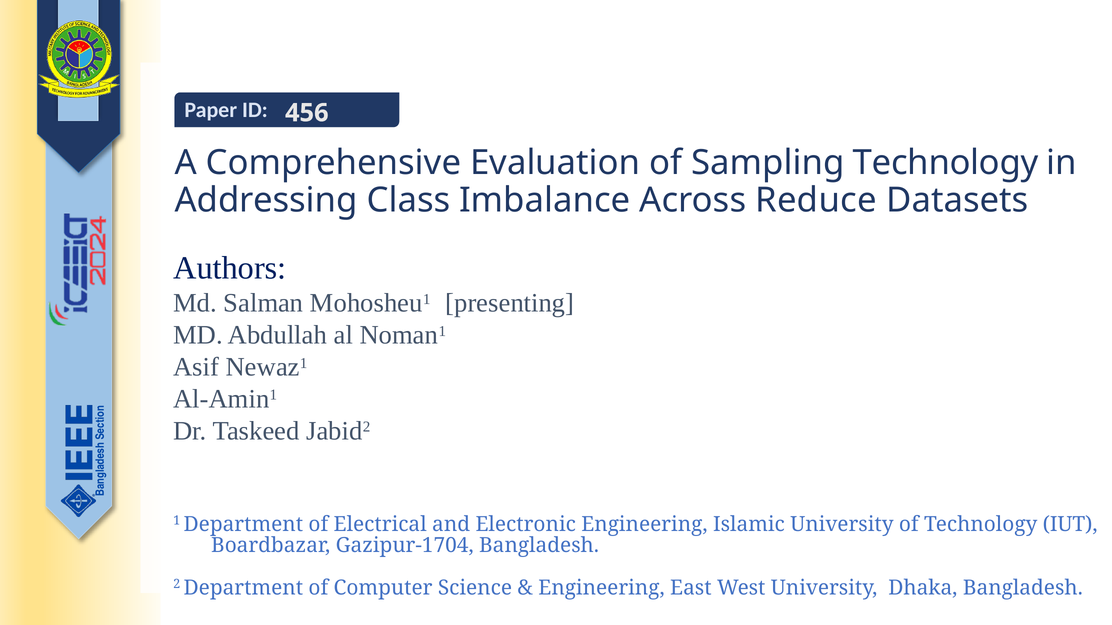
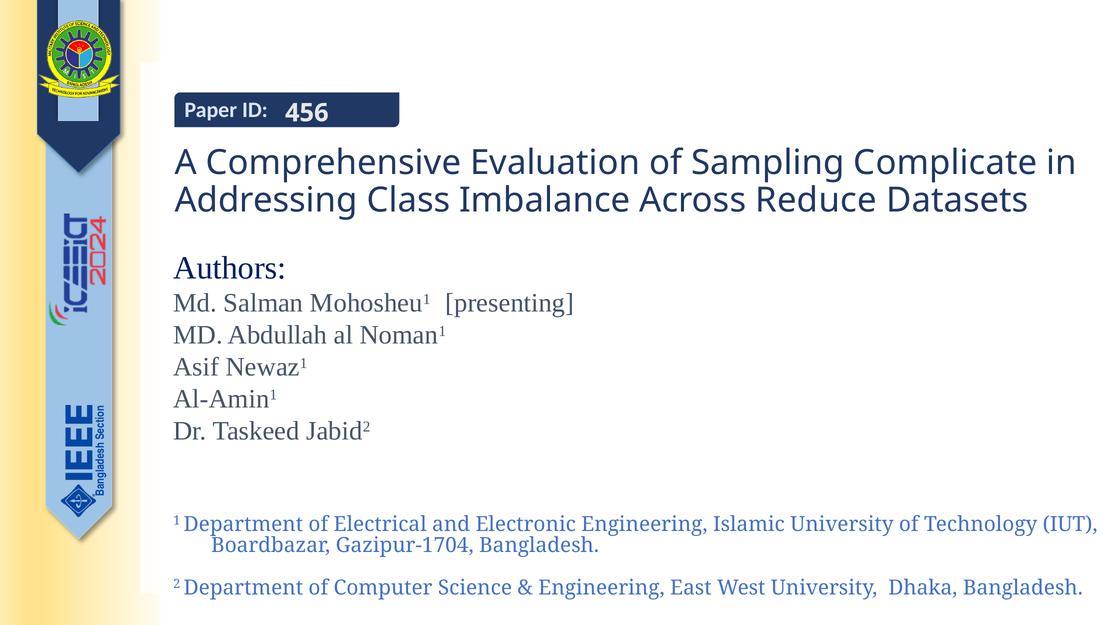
Sampling Technology: Technology -> Complicate
